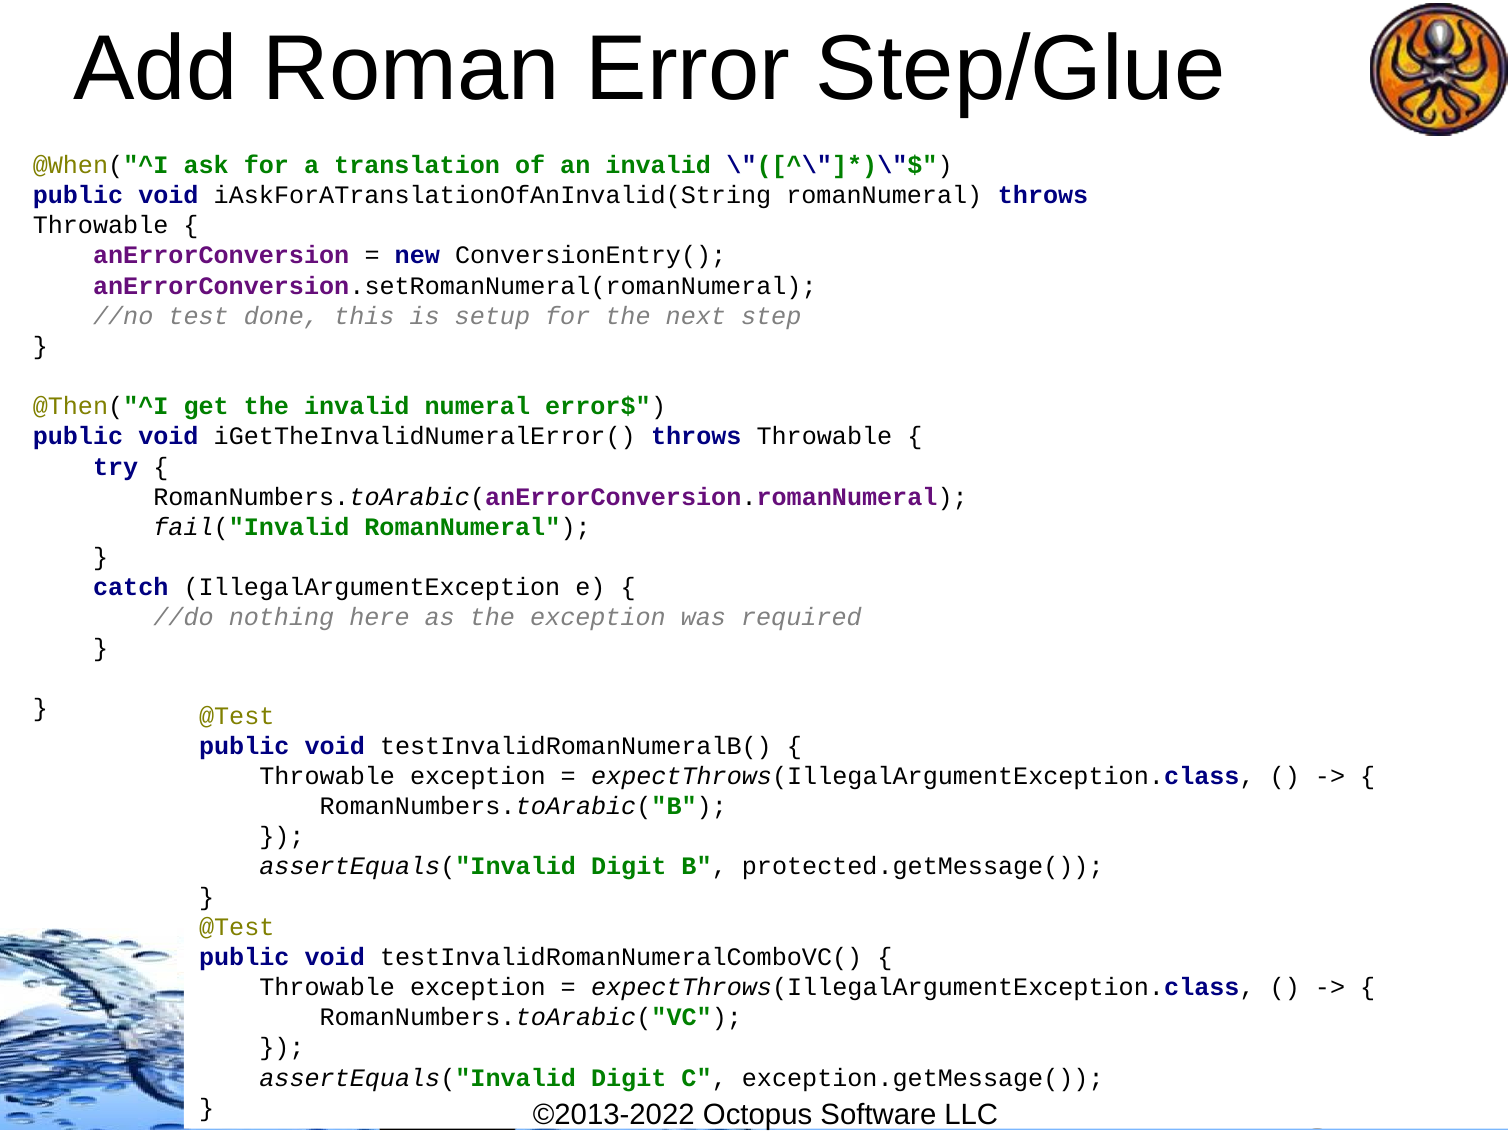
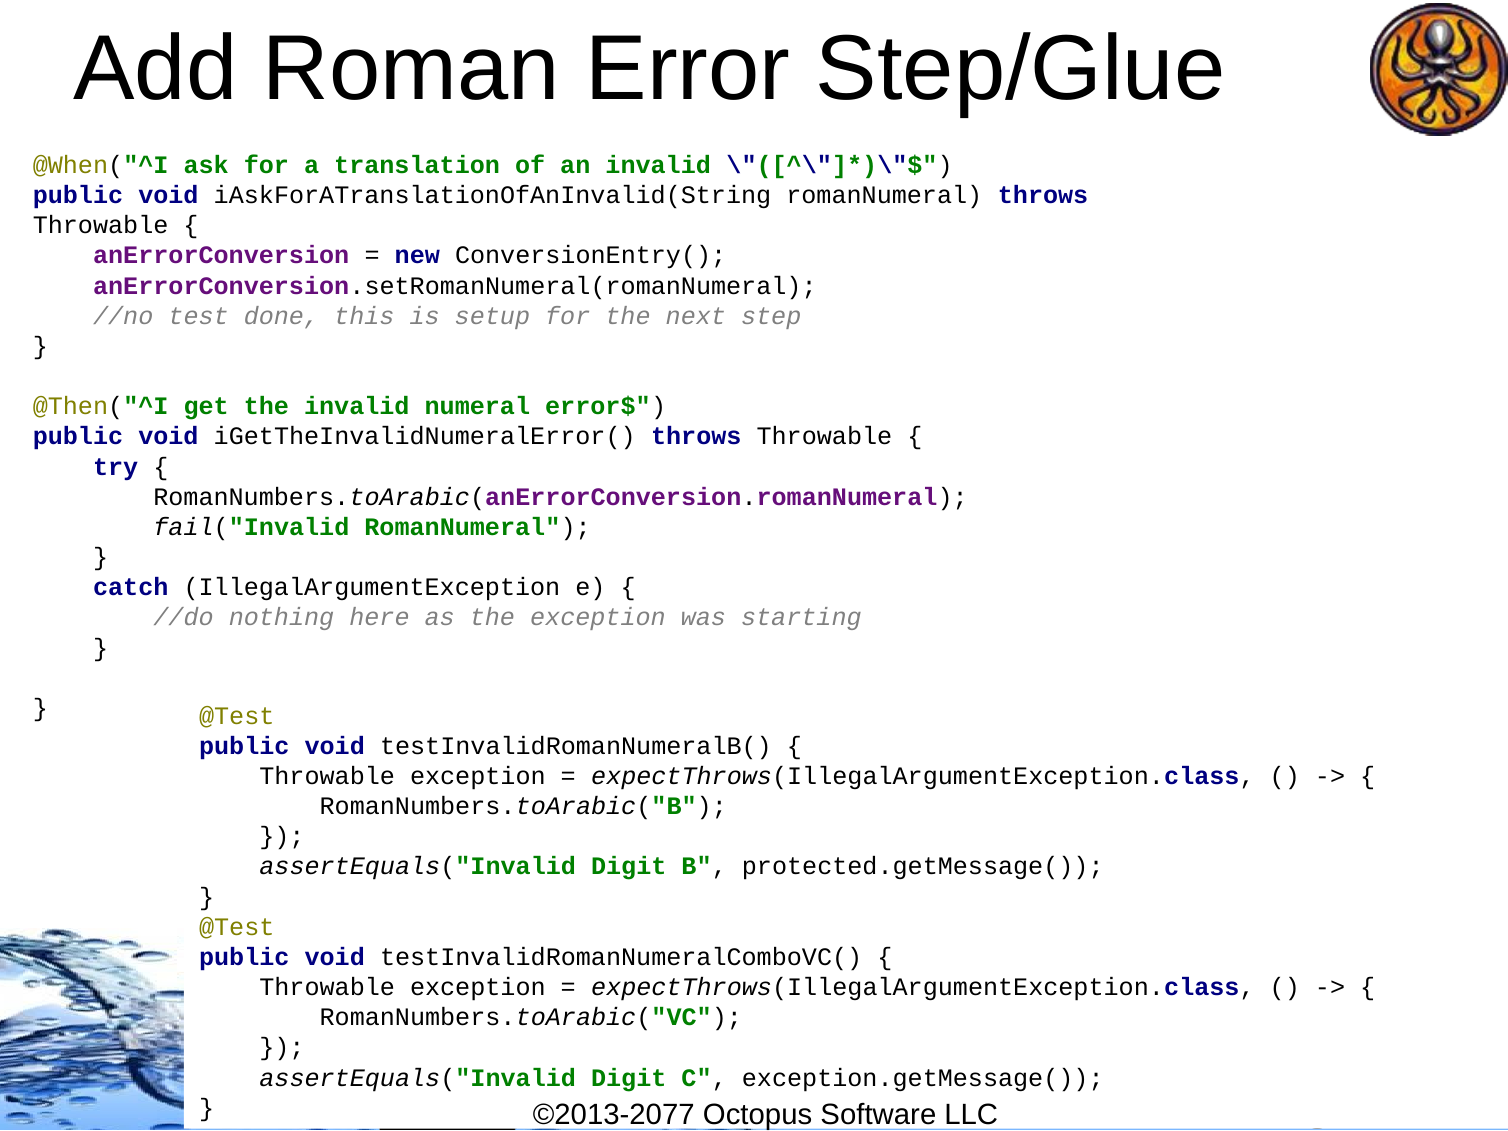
required: required -> starting
©2013-2022: ©2013-2022 -> ©2013-2077
